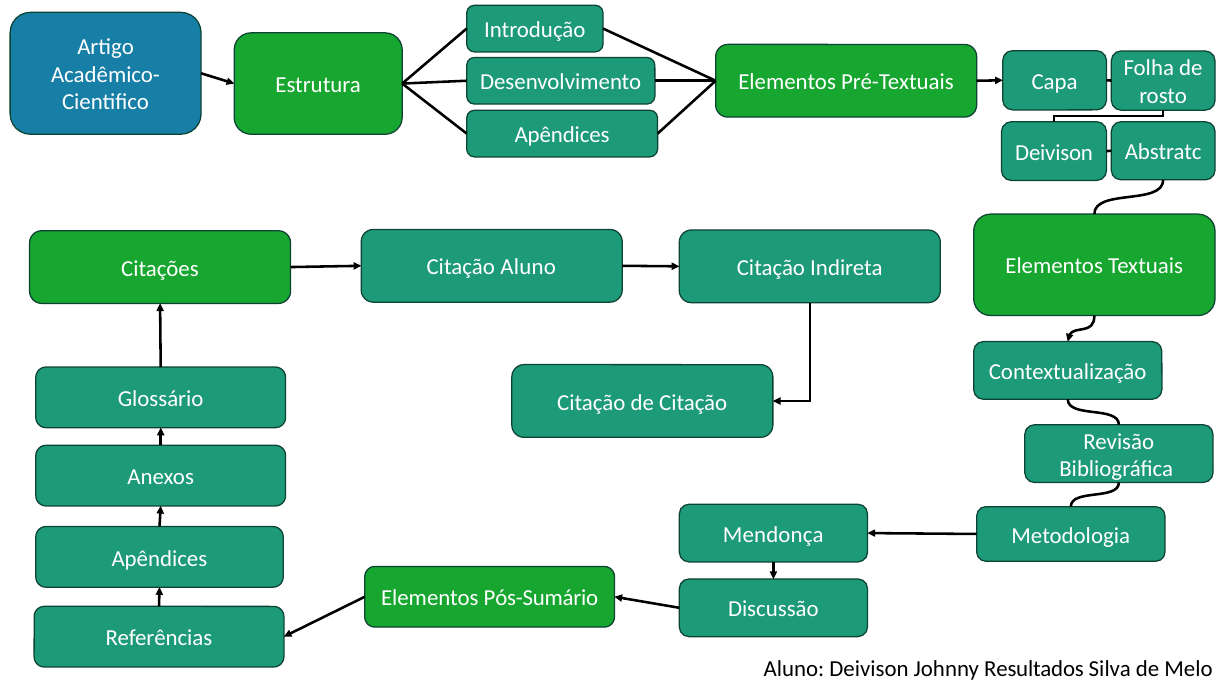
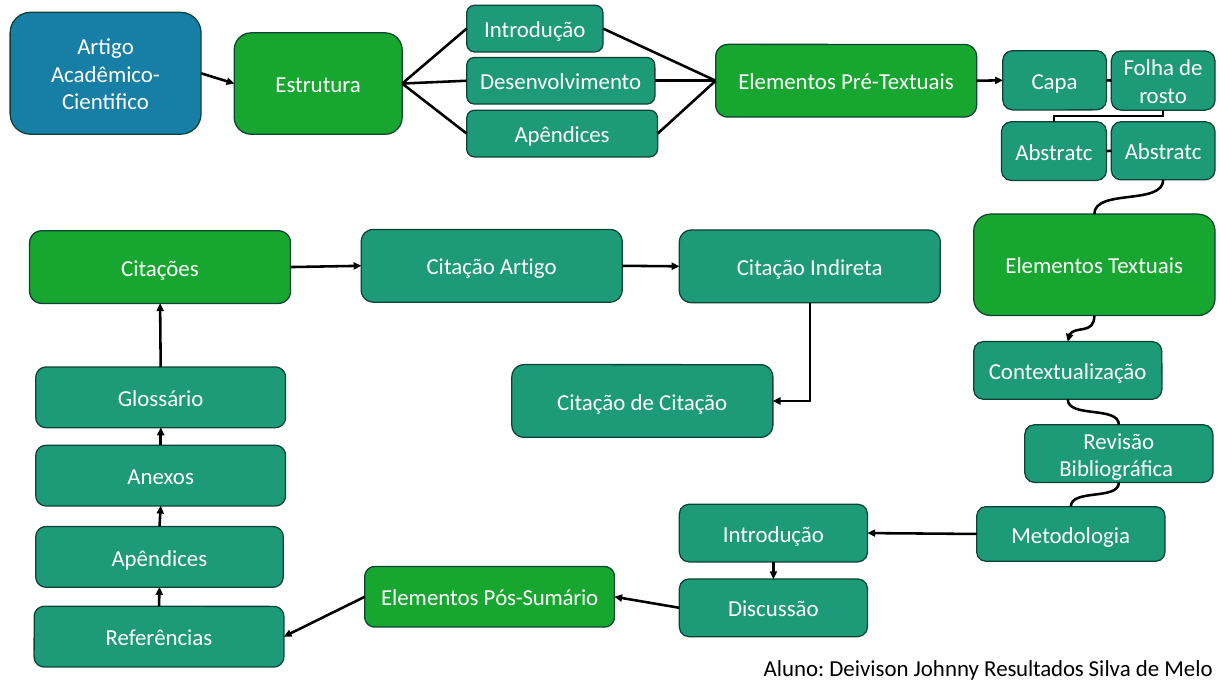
Deivison at (1054, 153): Deivison -> Abstratc
Citações Citação Aluno: Aluno -> Artigo
Mendonça at (773, 535): Mendonça -> Introdução
